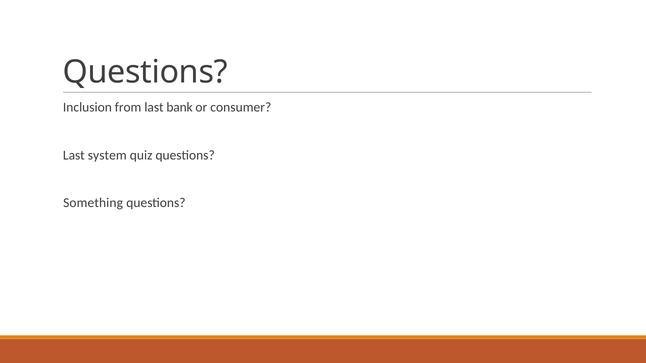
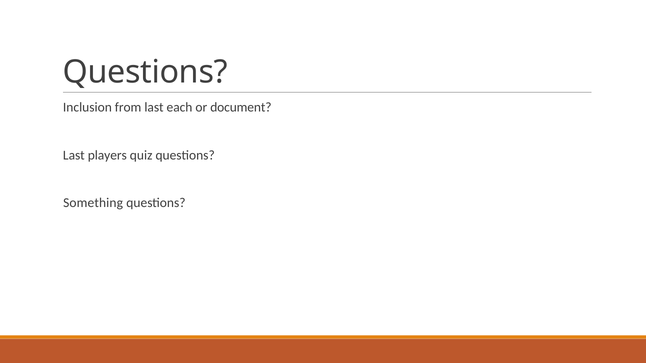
bank: bank -> each
consumer: consumer -> document
system: system -> players
